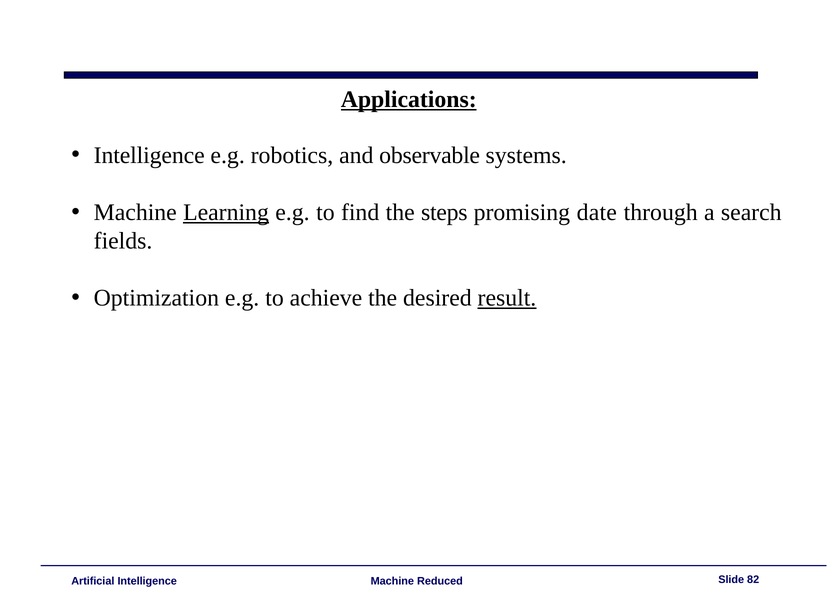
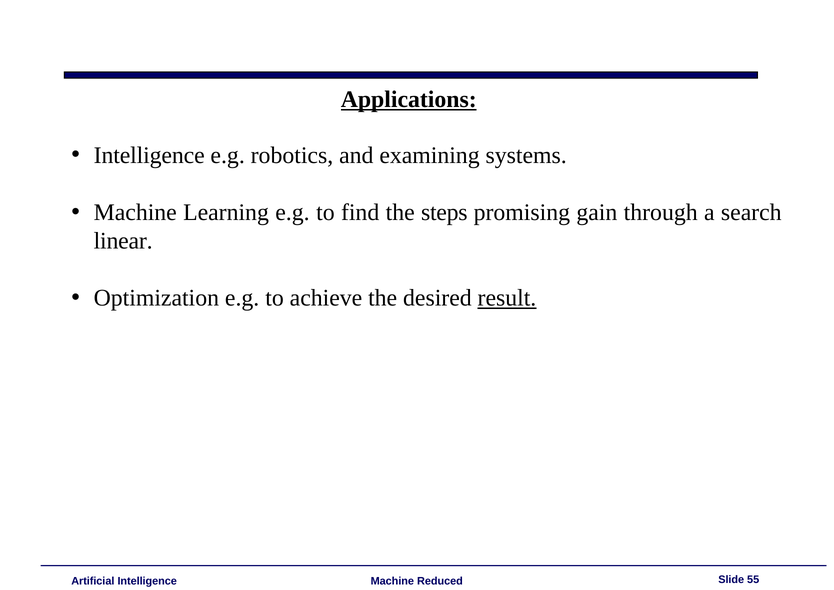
observable: observable -> examining
Learning underline: present -> none
date: date -> gain
fields: fields -> linear
82: 82 -> 55
